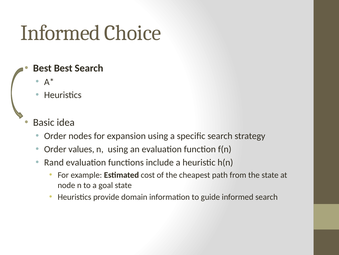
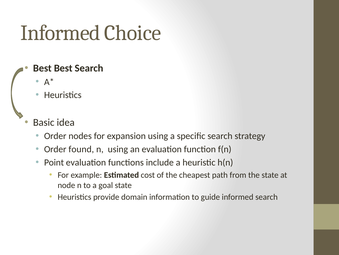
values: values -> found
Rand: Rand -> Point
